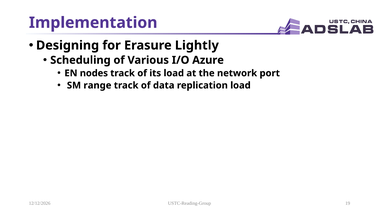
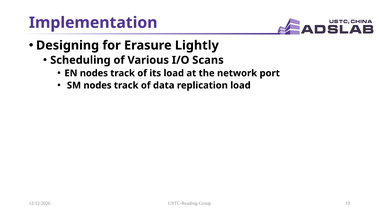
Azure: Azure -> Scans
SM range: range -> nodes
